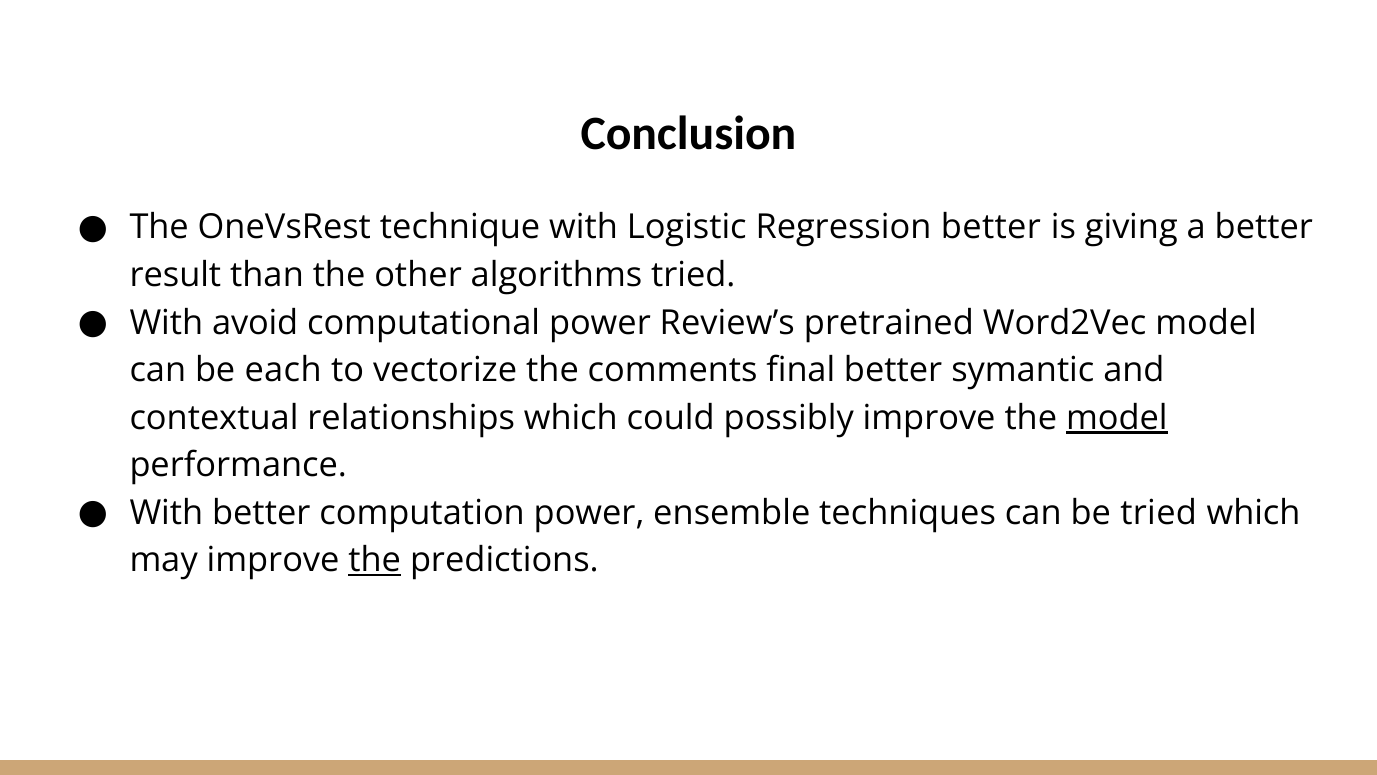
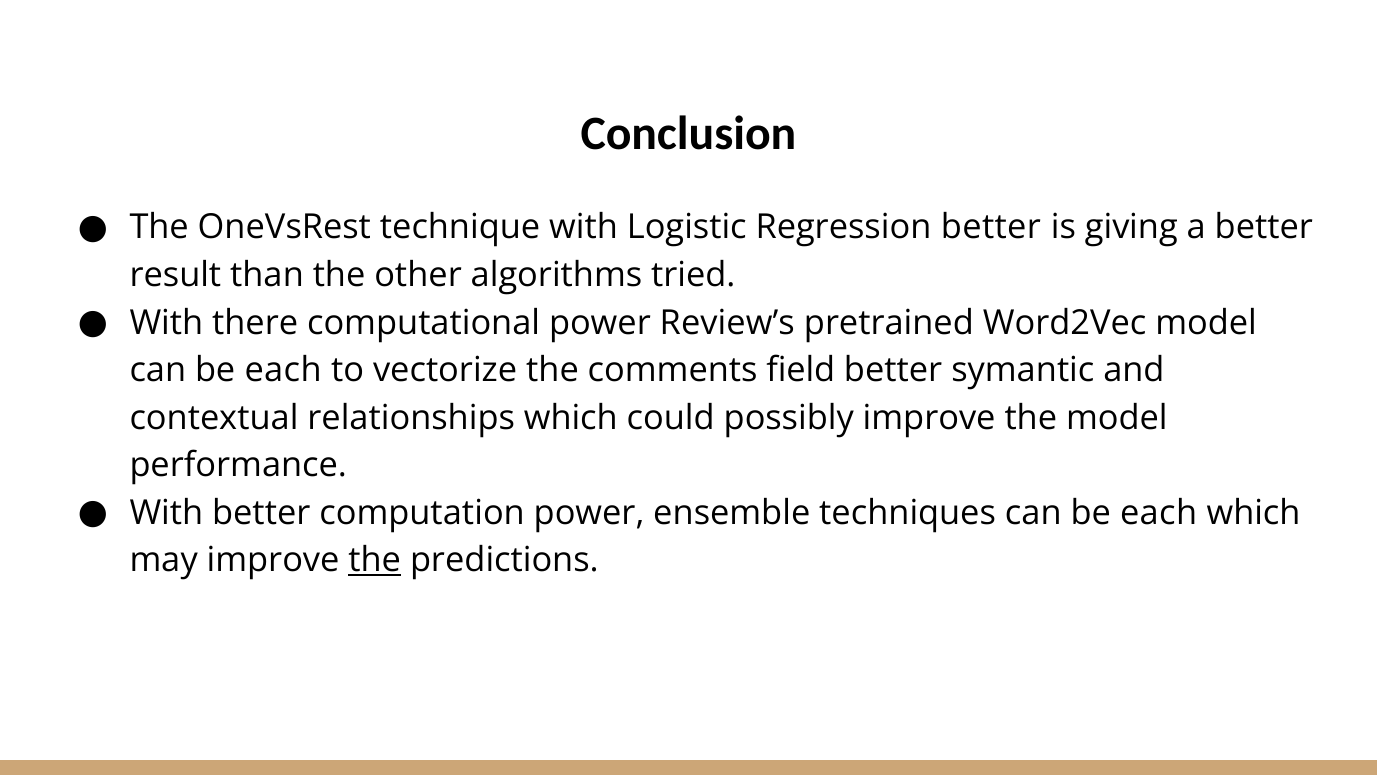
avoid: avoid -> there
final: final -> field
model at (1117, 417) underline: present -> none
techniques can be tried: tried -> each
